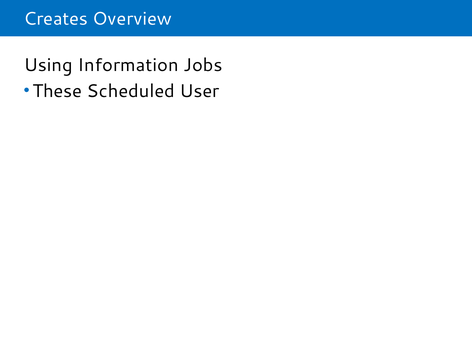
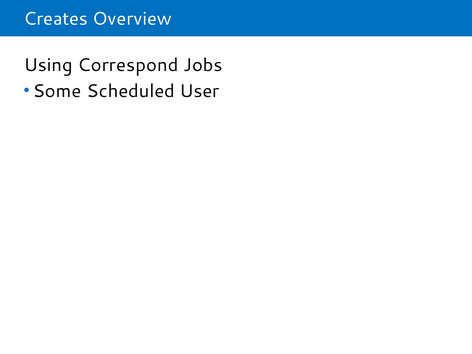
Information: Information -> Correspond
These: These -> Some
